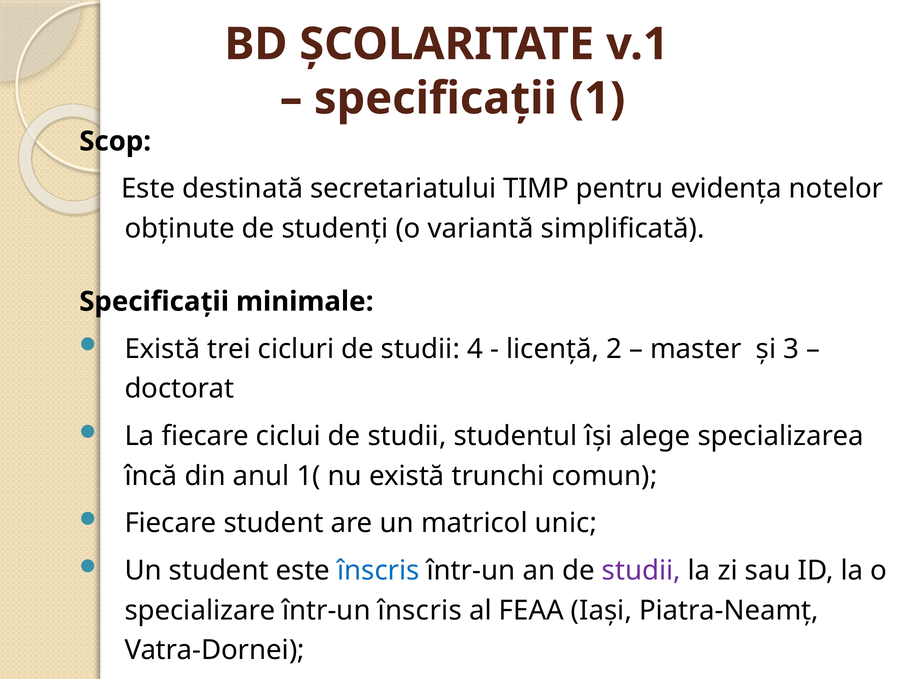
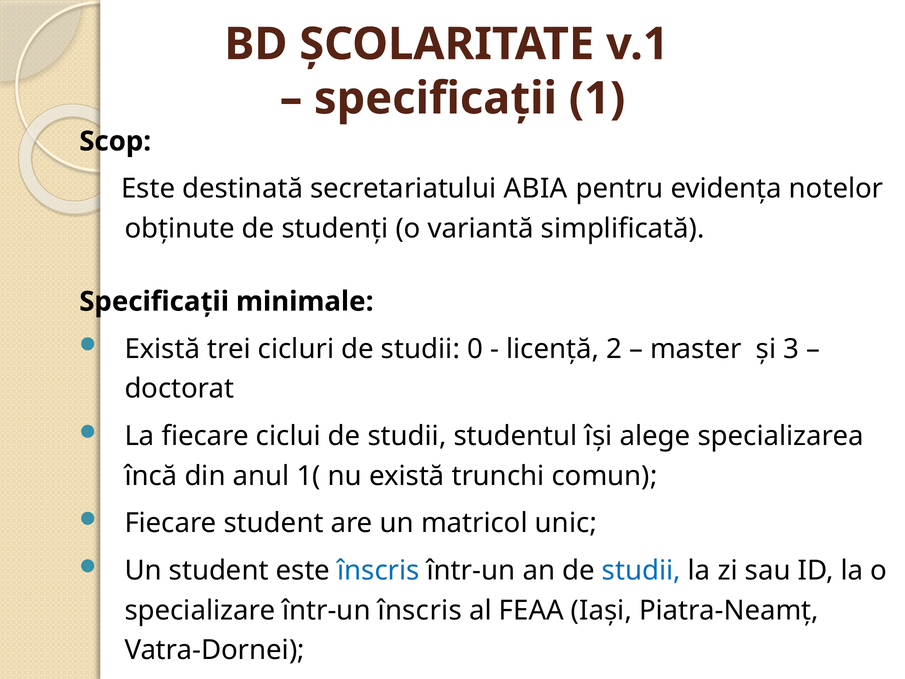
TIMP: TIMP -> ABIA
4: 4 -> 0
studii at (641, 570) colour: purple -> blue
